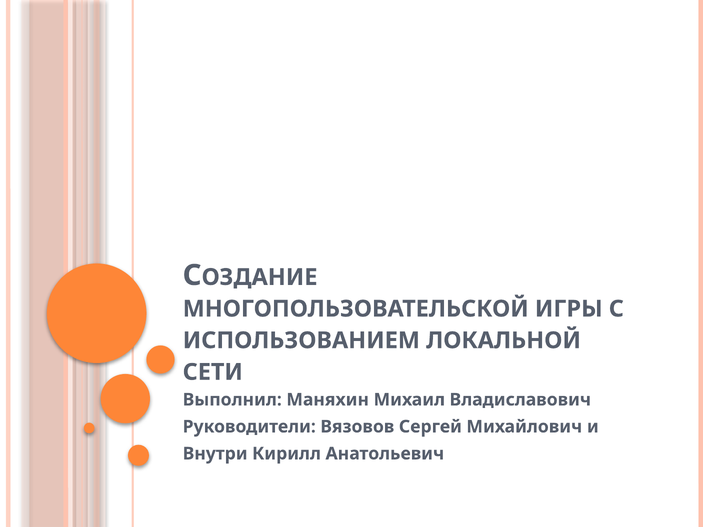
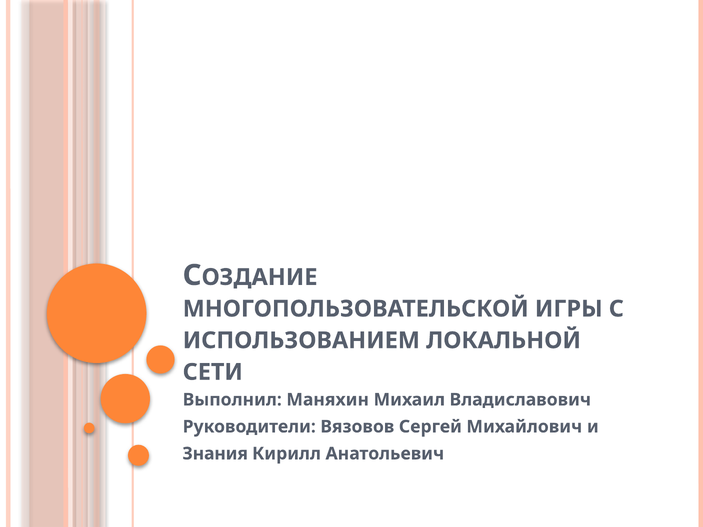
Внутри: Внутри -> Знания
